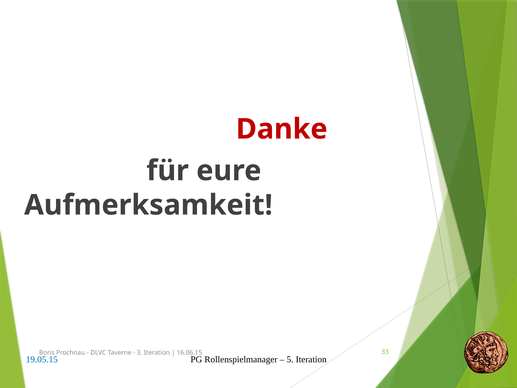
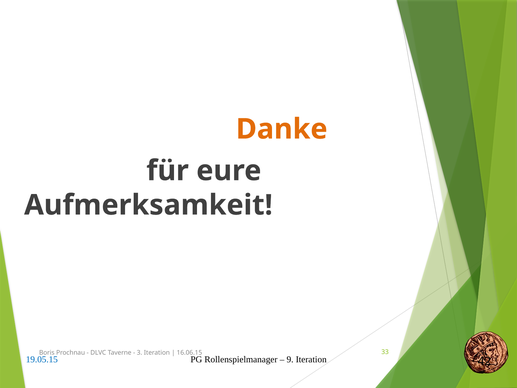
Danke colour: red -> orange
5: 5 -> 9
63: 63 -> 42
